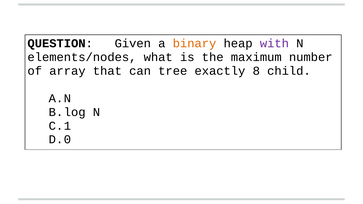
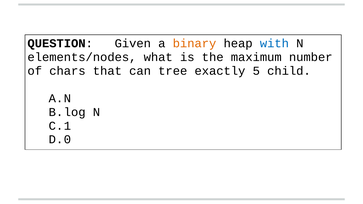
with colour: purple -> blue
array: array -> chars
8: 8 -> 5
